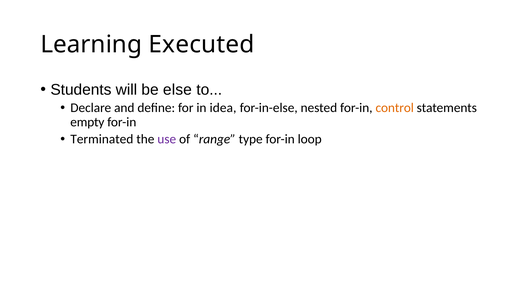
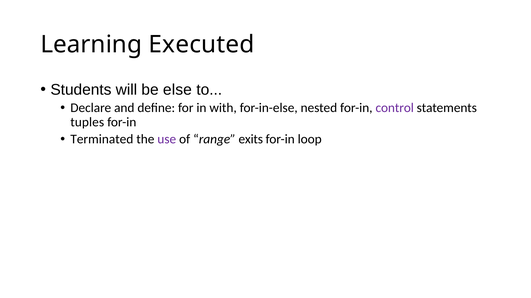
idea: idea -> with
control colour: orange -> purple
empty: empty -> tuples
type: type -> exits
